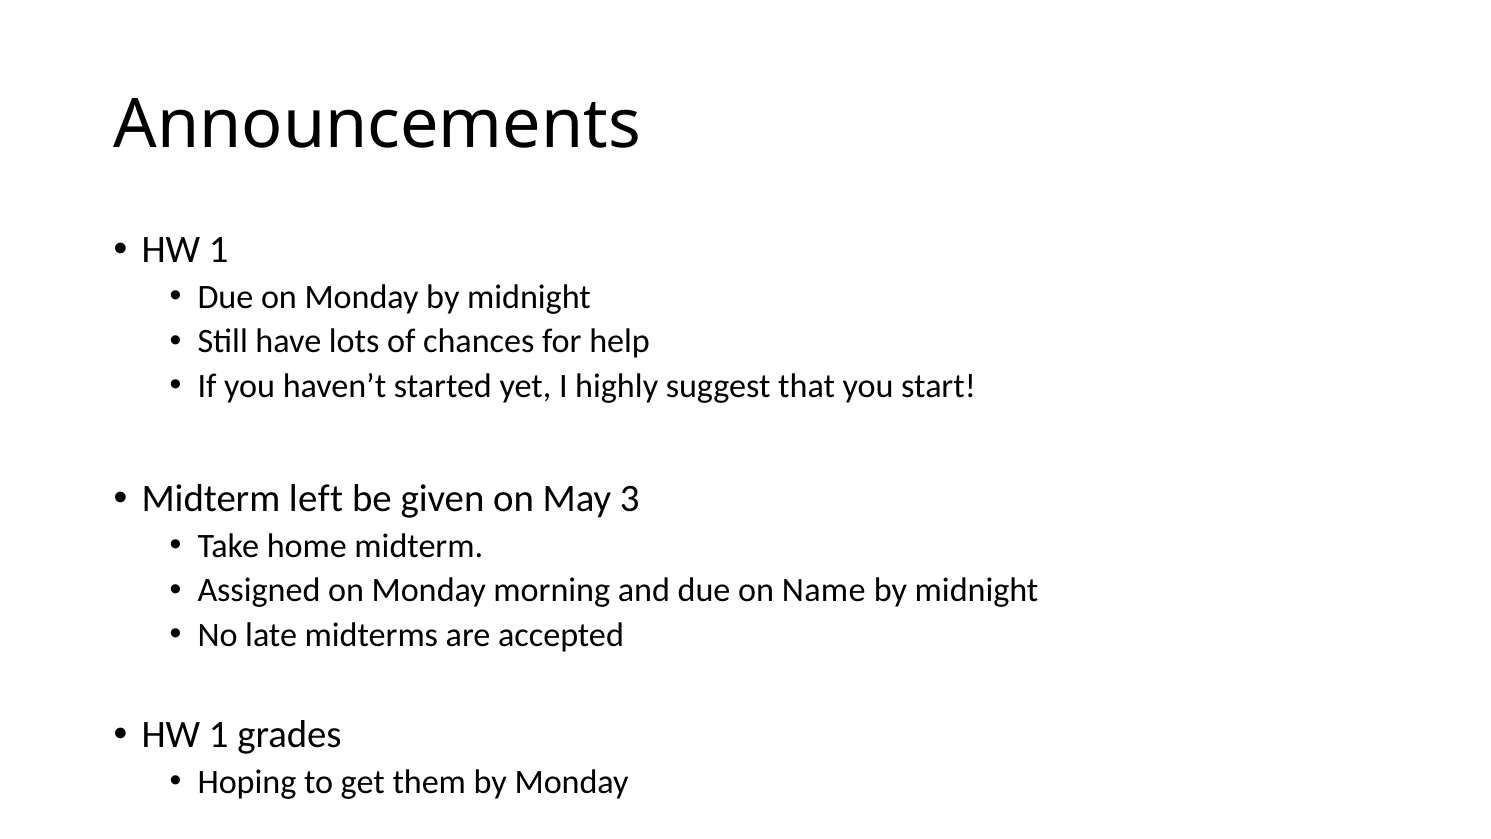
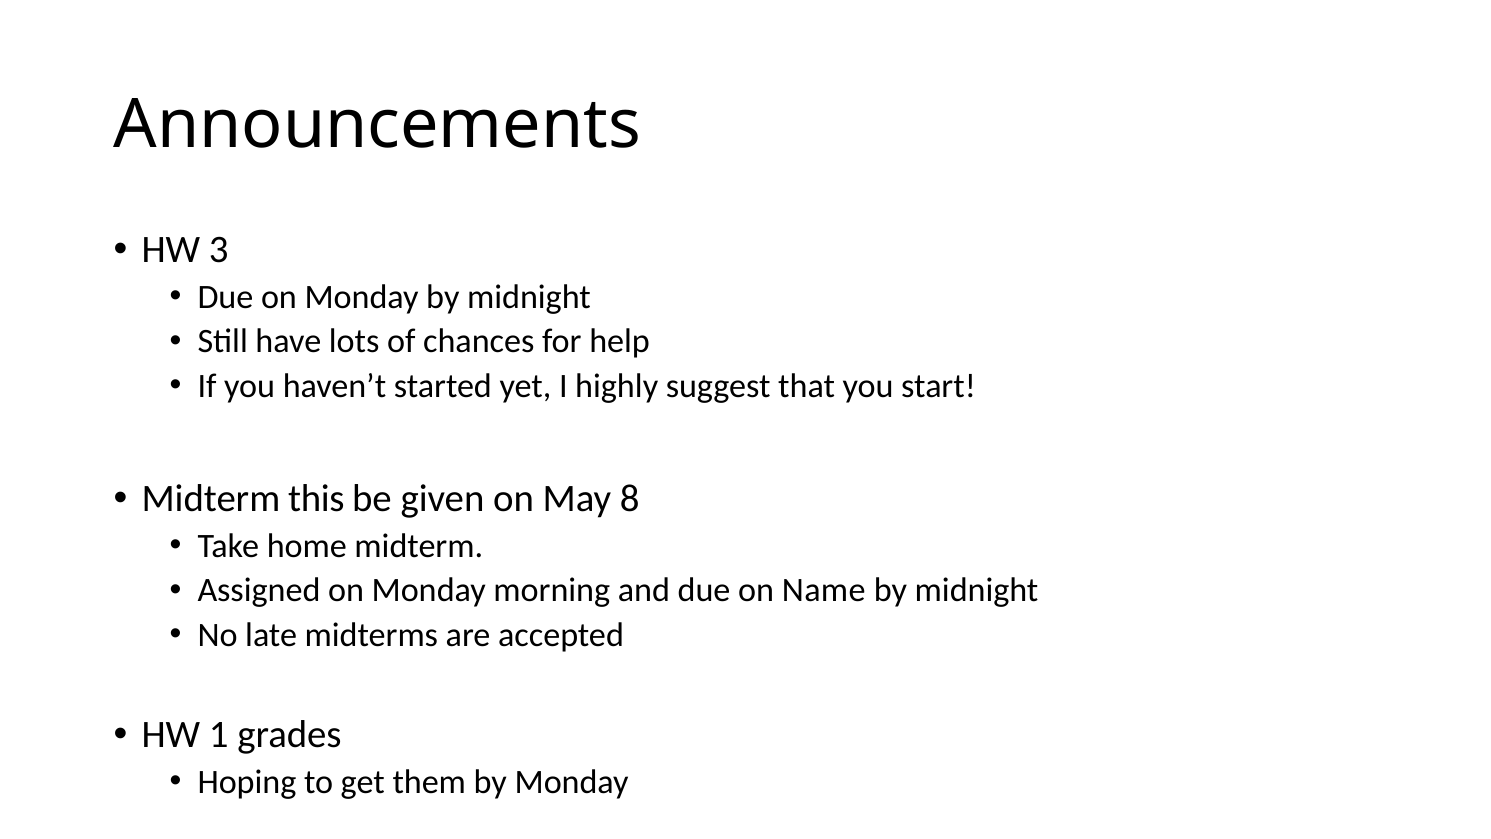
1 at (219, 250): 1 -> 3
left: left -> this
3: 3 -> 8
